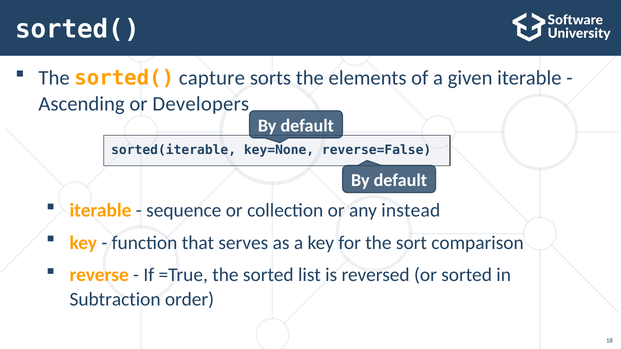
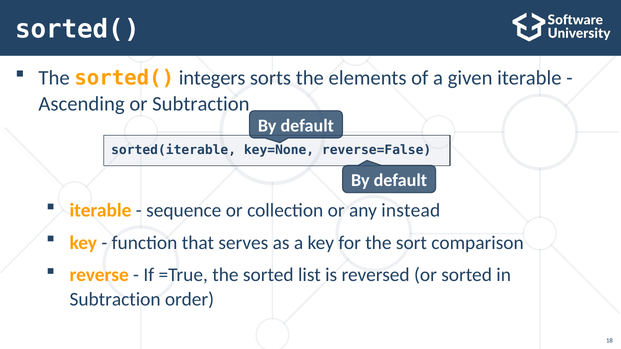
capture: capture -> integers
or Developers: Developers -> Subtraction
